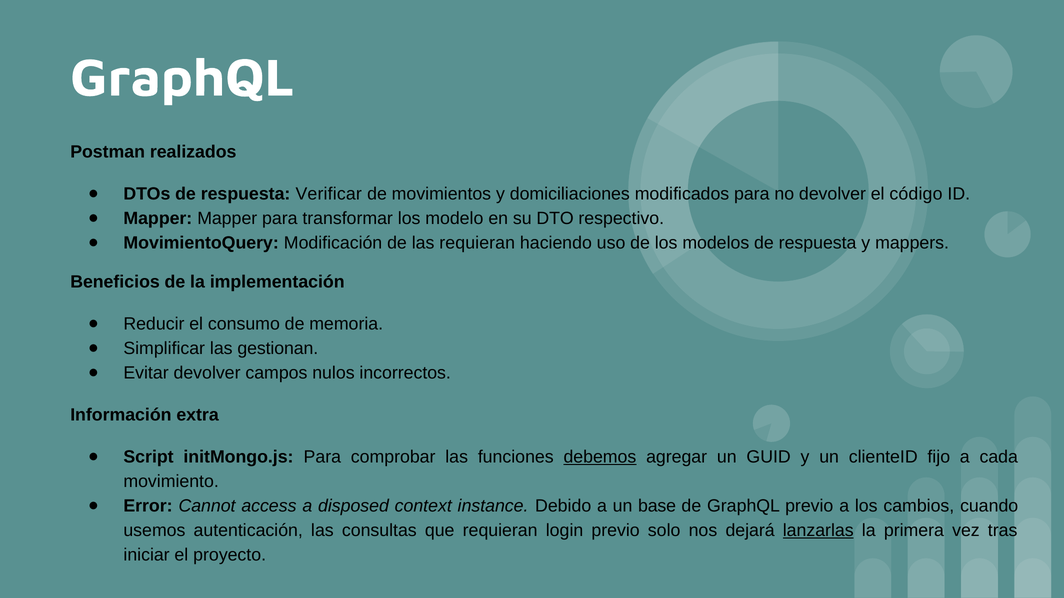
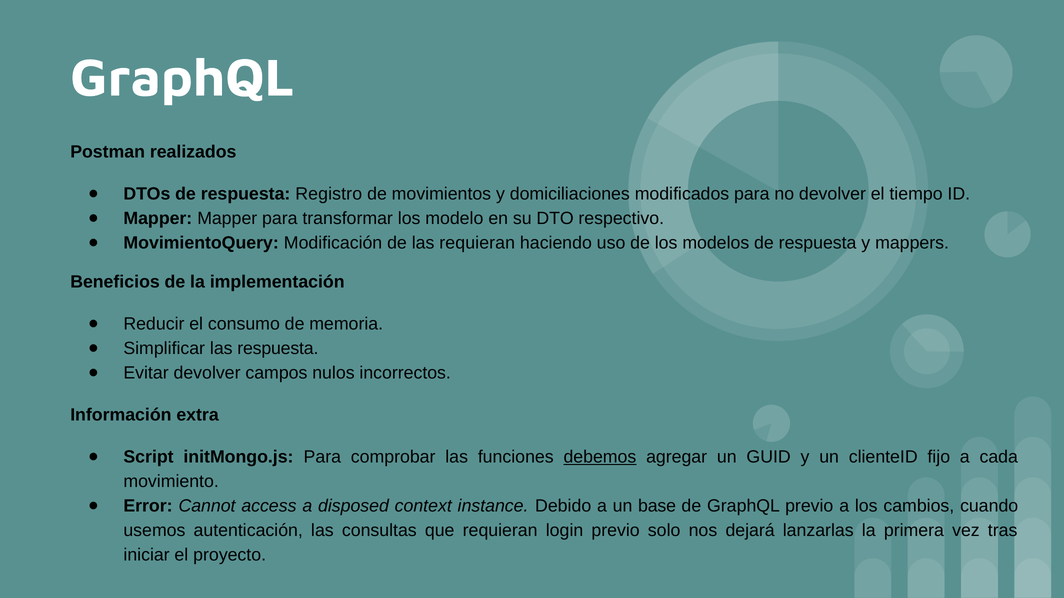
Verificar: Verificar -> Registro
código: código -> tiempo
las gestionan: gestionan -> respuesta
lanzarlas underline: present -> none
